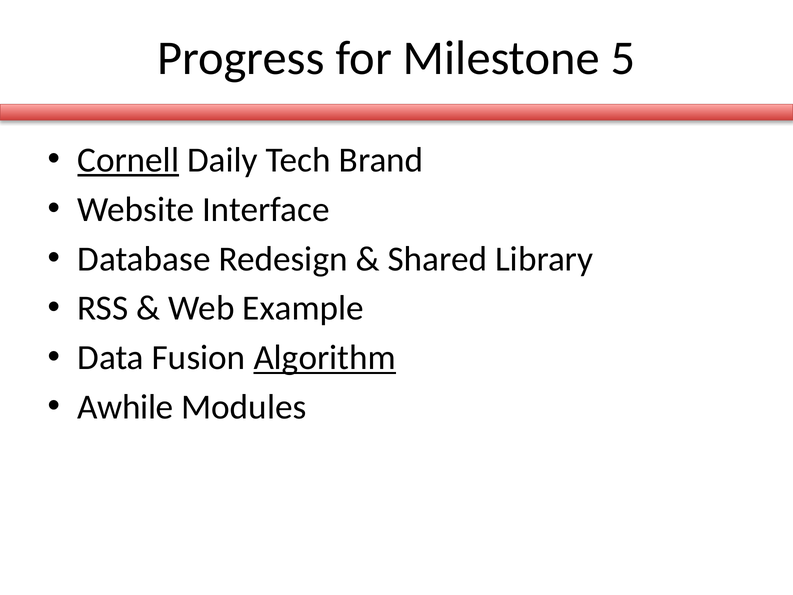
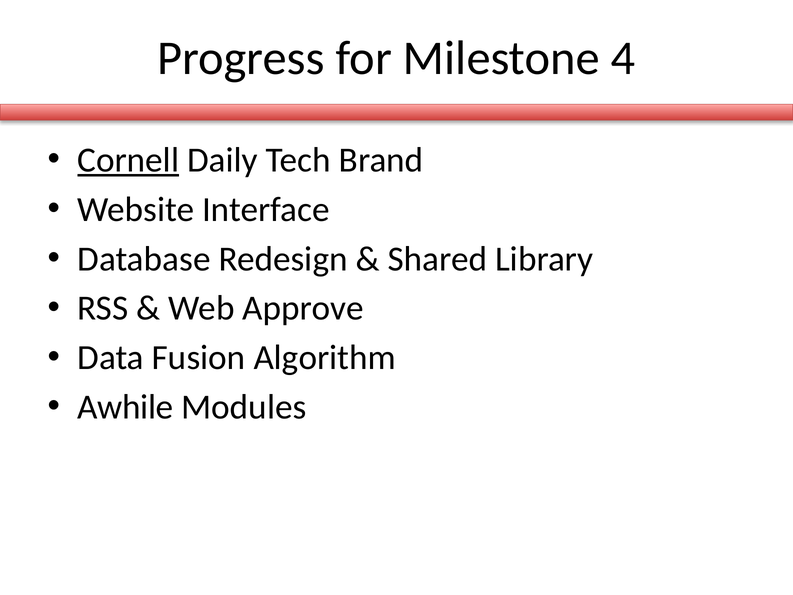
5: 5 -> 4
Example: Example -> Approve
Algorithm underline: present -> none
